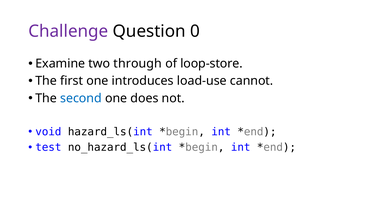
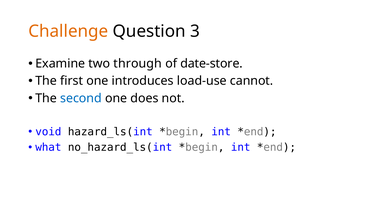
Challenge colour: purple -> orange
0: 0 -> 3
loop-store: loop-store -> date-store
test: test -> what
